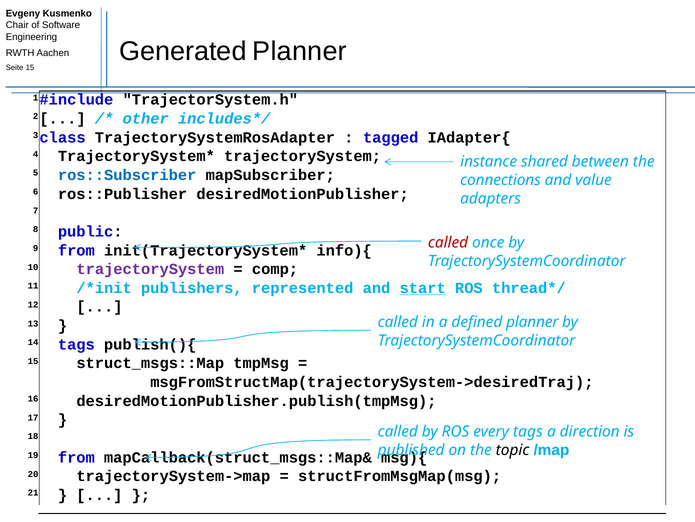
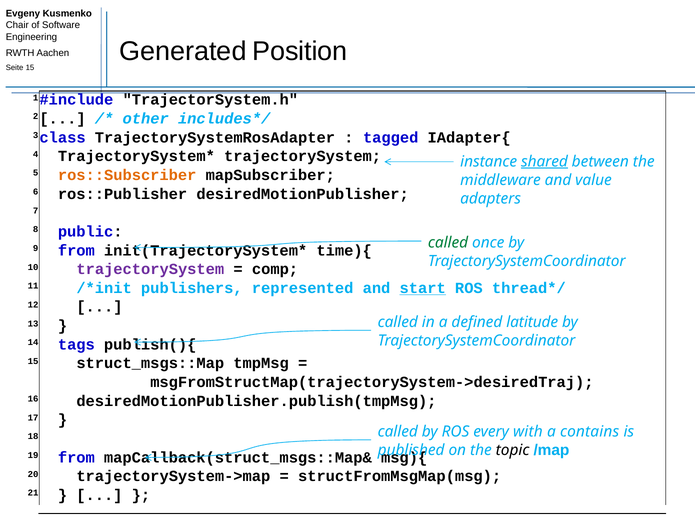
Generated Planner: Planner -> Position
shared underline: none -> present
ros::Subscriber colour: blue -> orange
connections: connections -> middleware
called at (448, 242) colour: red -> green
info){: info){ -> time){
defined planner: planner -> latitude
every tags: tags -> with
direction: direction -> contains
